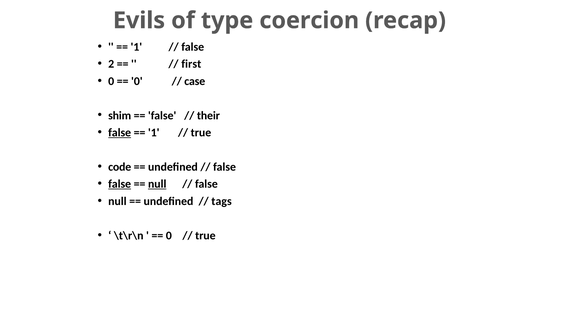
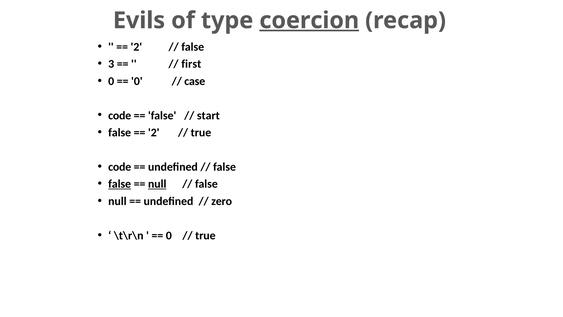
coercion underline: none -> present
1 at (136, 47): 1 -> 2
2: 2 -> 3
shim at (120, 115): shim -> code
their: their -> start
false at (120, 133) underline: present -> none
1 at (154, 133): 1 -> 2
tags: tags -> zero
